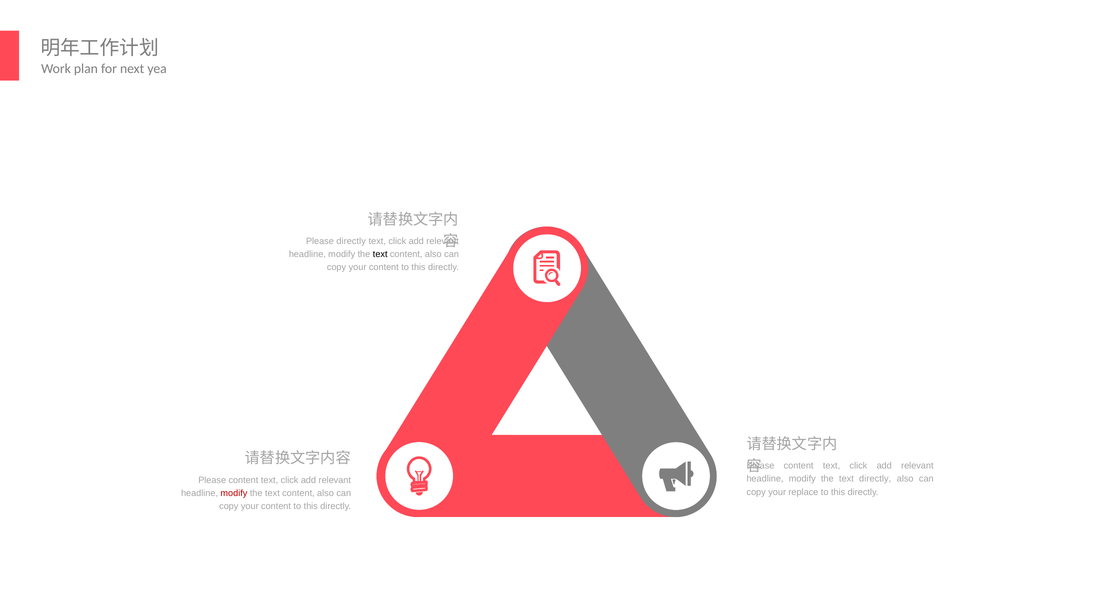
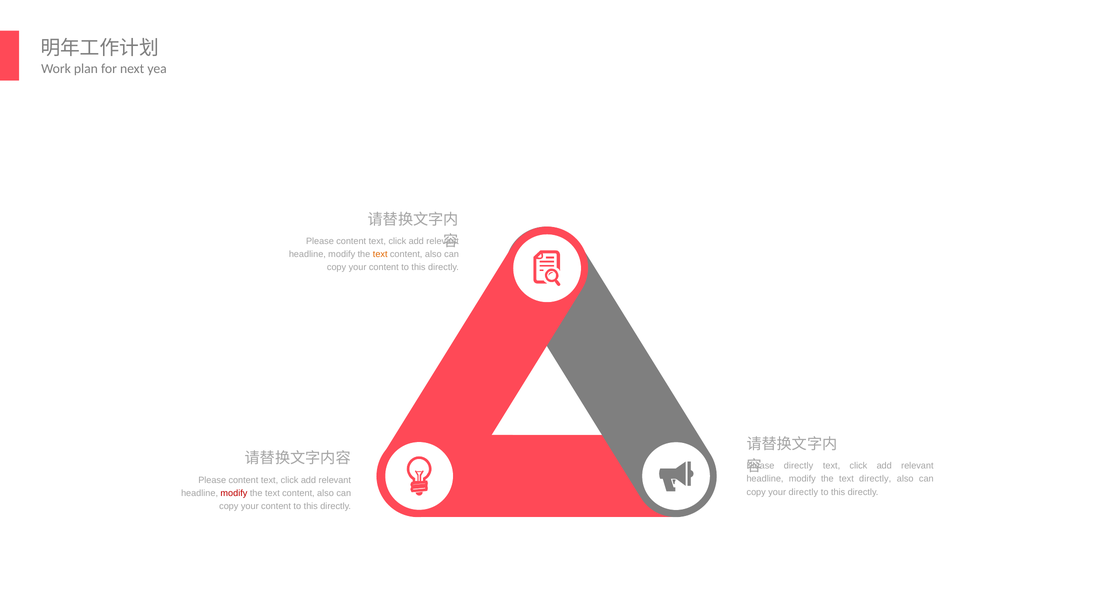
directly at (351, 241): directly -> content
text at (380, 254) colour: black -> orange
content at (799, 466): content -> directly
your replace: replace -> directly
